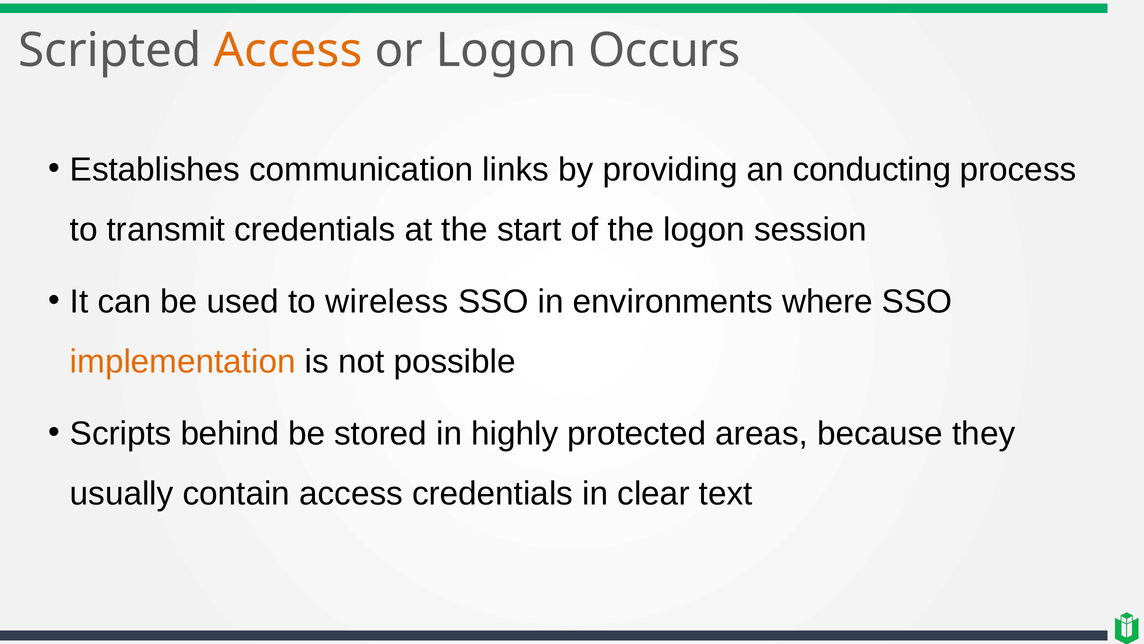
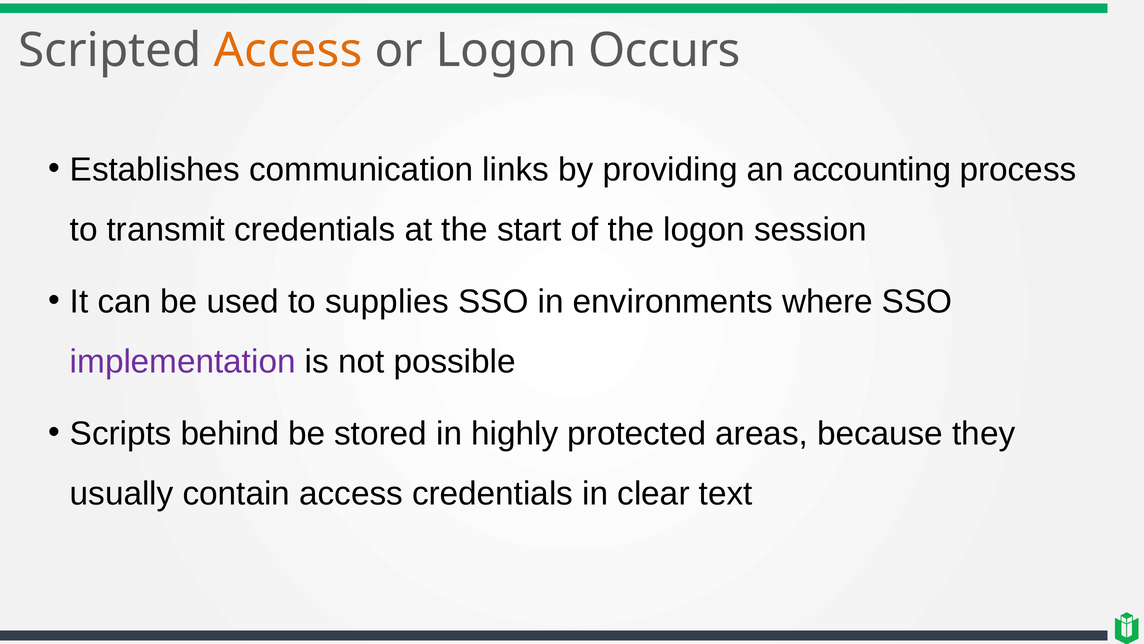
conducting: conducting -> accounting
wireless: wireless -> supplies
implementation colour: orange -> purple
